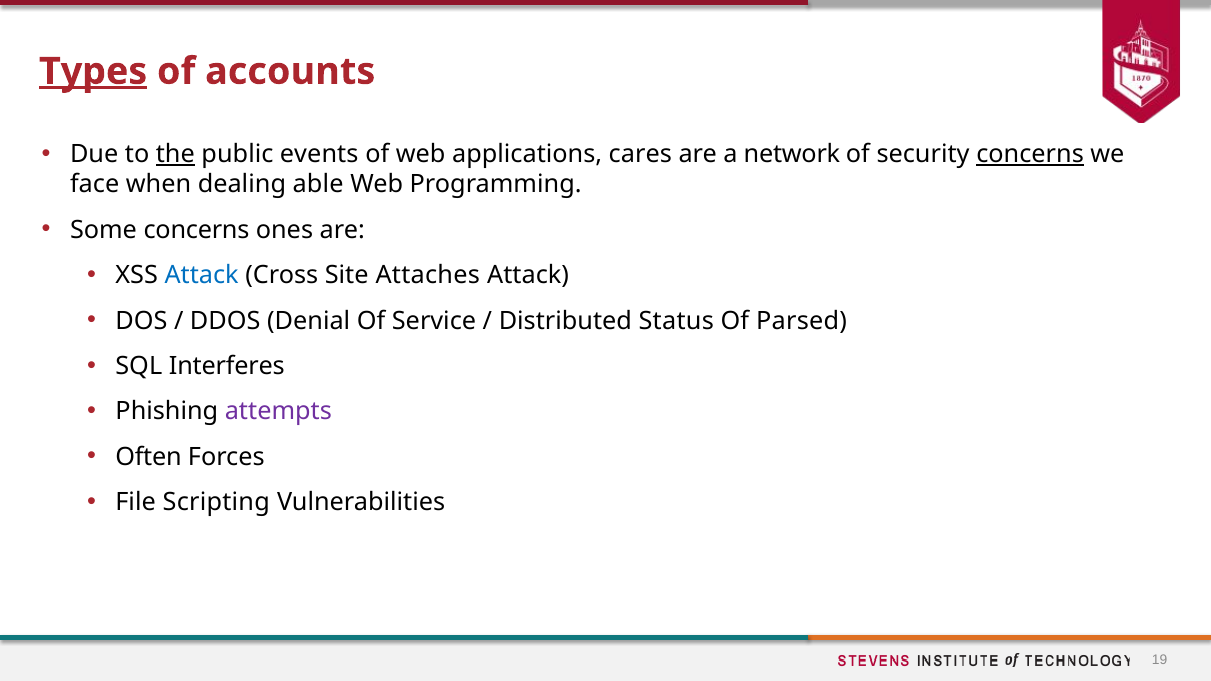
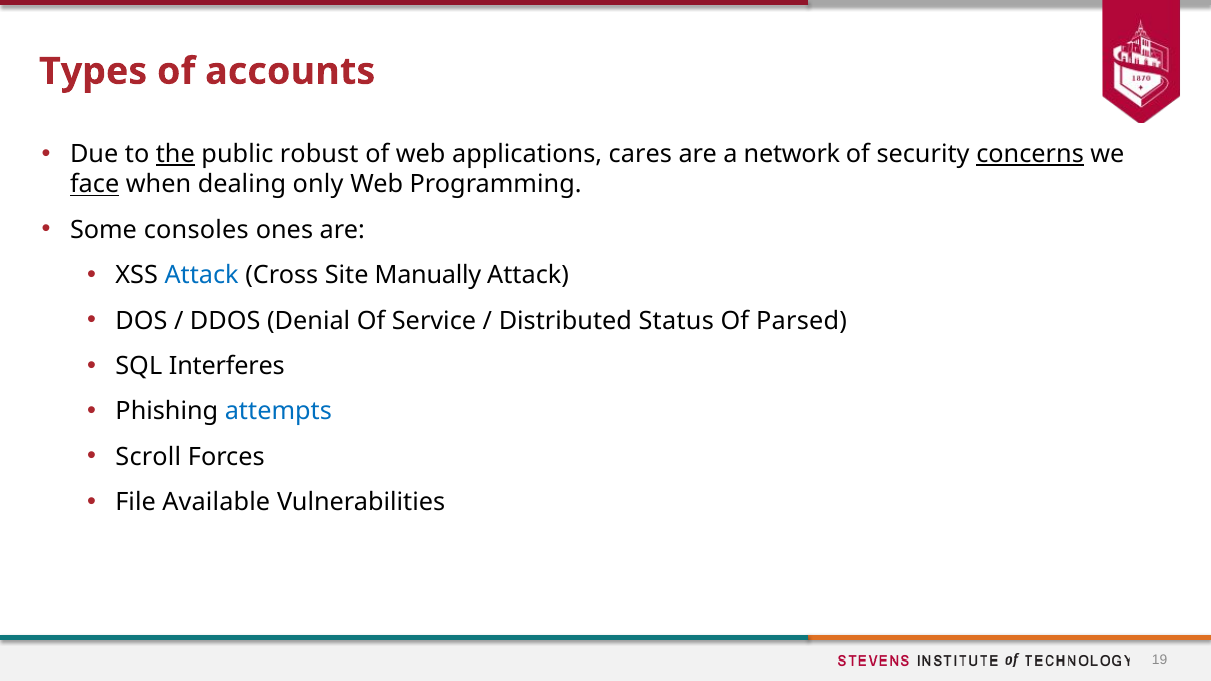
Types underline: present -> none
events: events -> robust
face underline: none -> present
able: able -> only
Some concerns: concerns -> consoles
Attaches: Attaches -> Manually
attempts colour: purple -> blue
Often: Often -> Scroll
Scripting: Scripting -> Available
